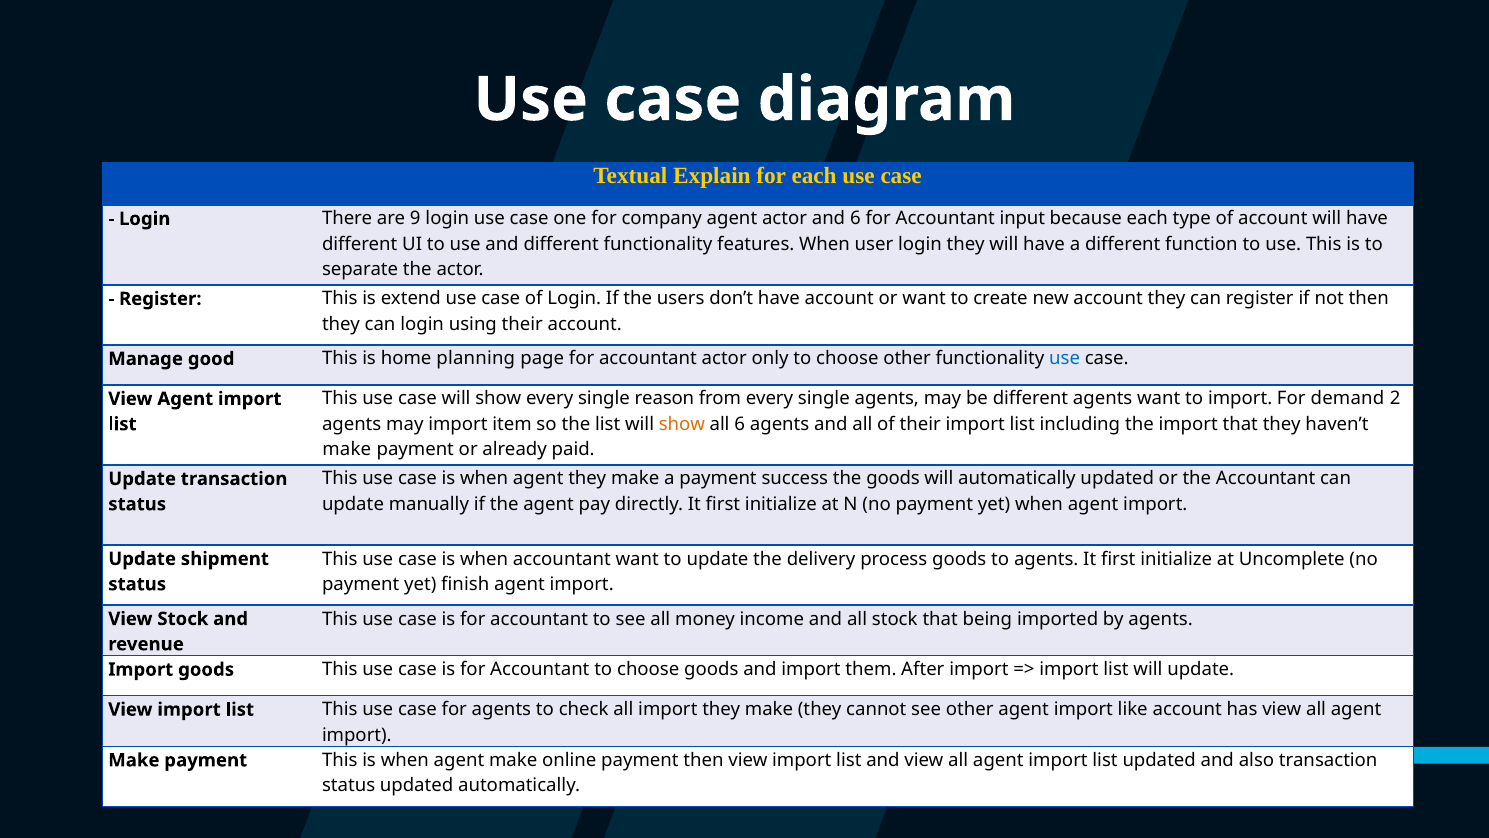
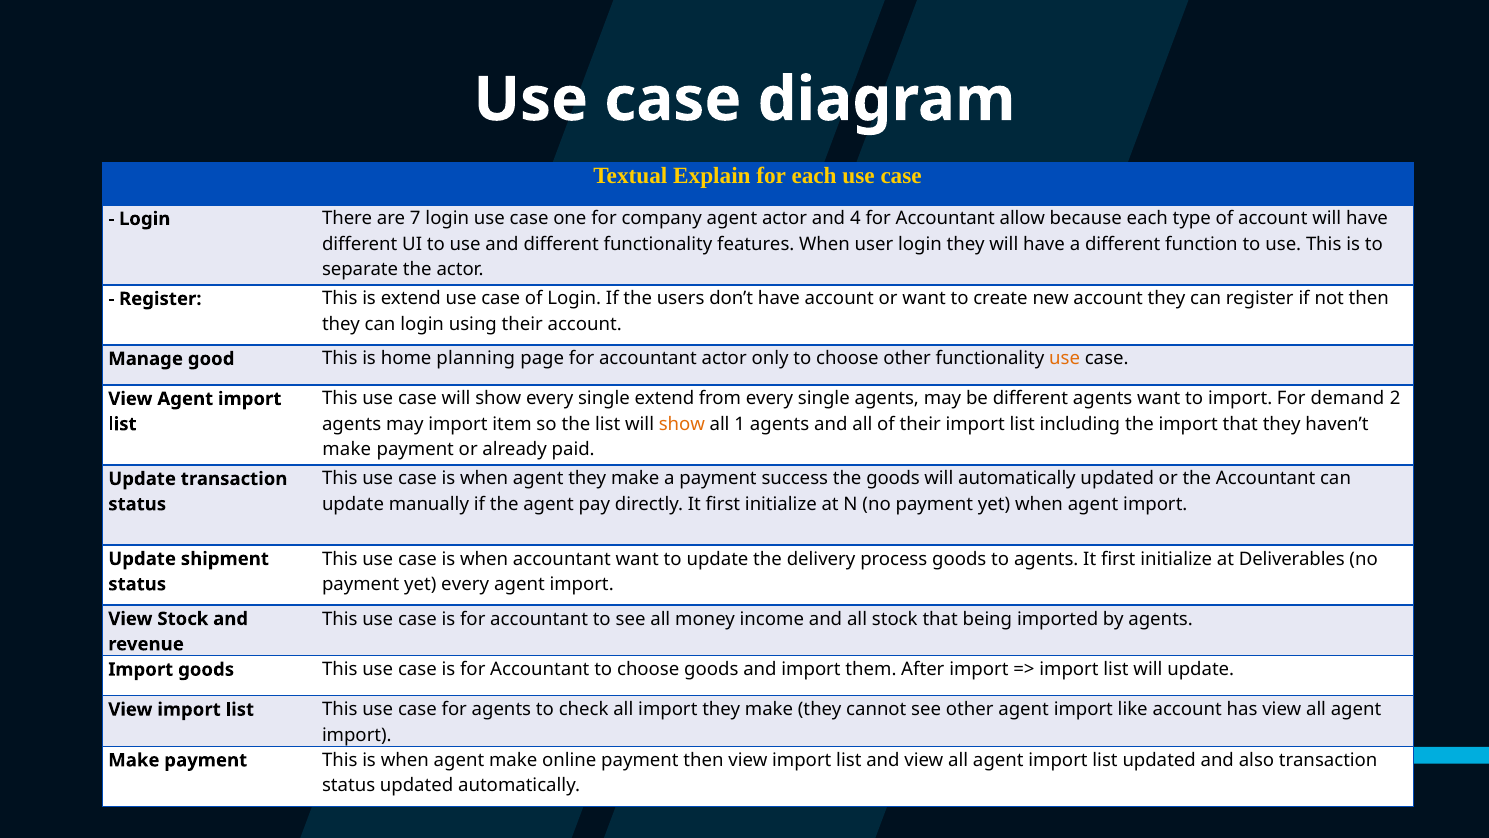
9: 9 -> 7
and 6: 6 -> 4
input: input -> allow
use at (1065, 359) colour: blue -> orange
single reason: reason -> extend
all 6: 6 -> 1
Uncomplete: Uncomplete -> Deliverables
yet finish: finish -> every
